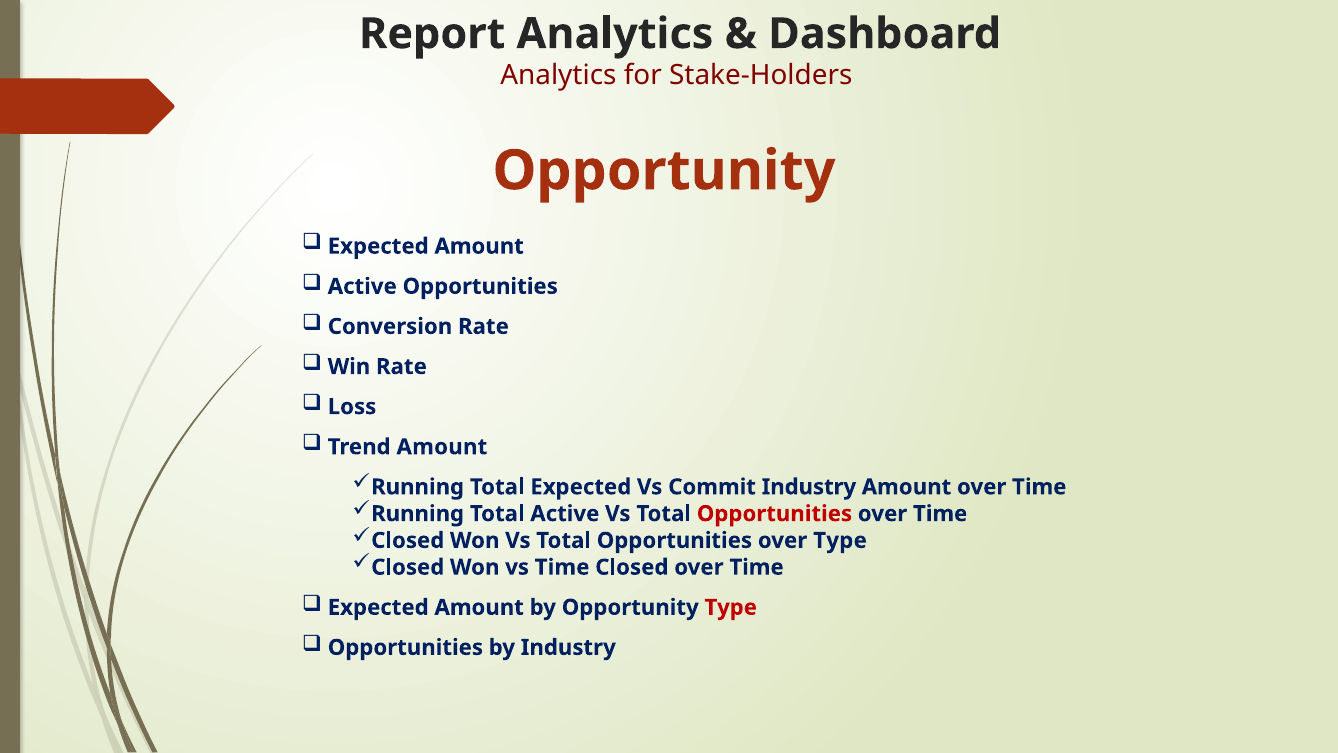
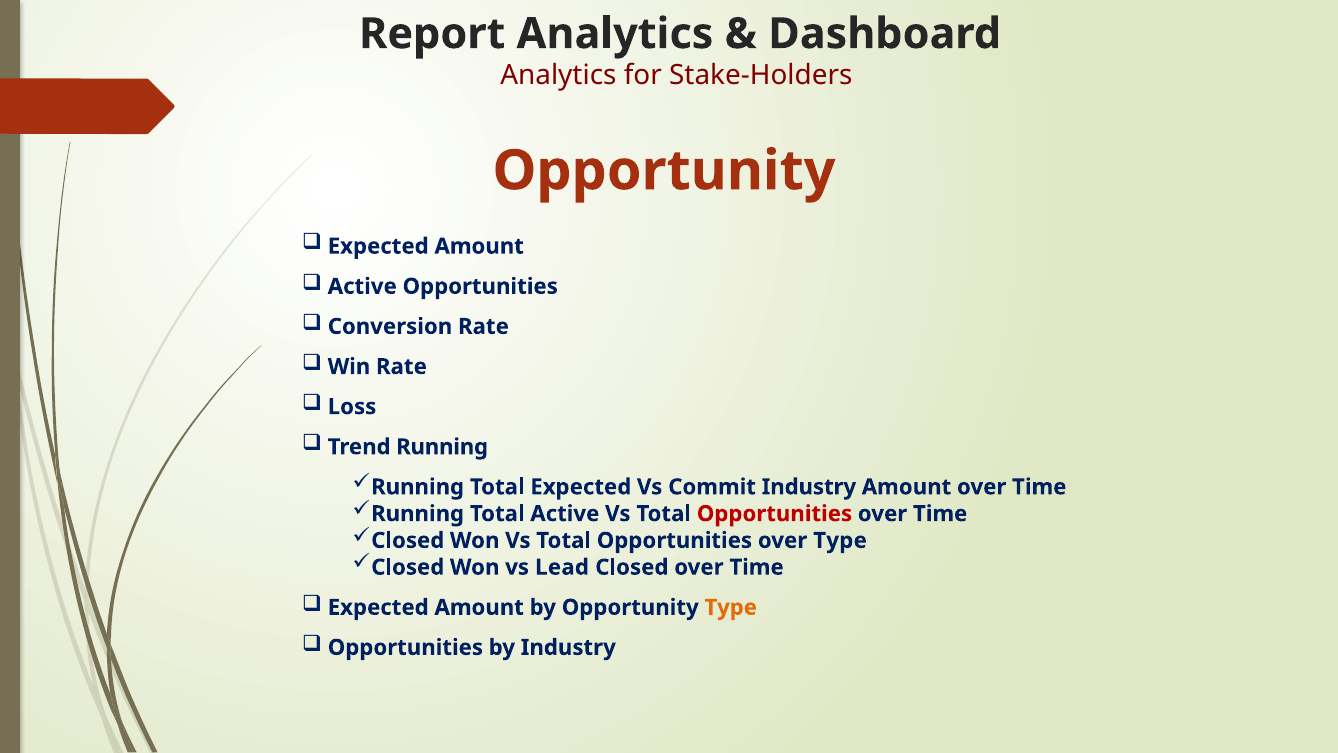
Trend Amount: Amount -> Running
vs Time: Time -> Lead
Type at (731, 607) colour: red -> orange
